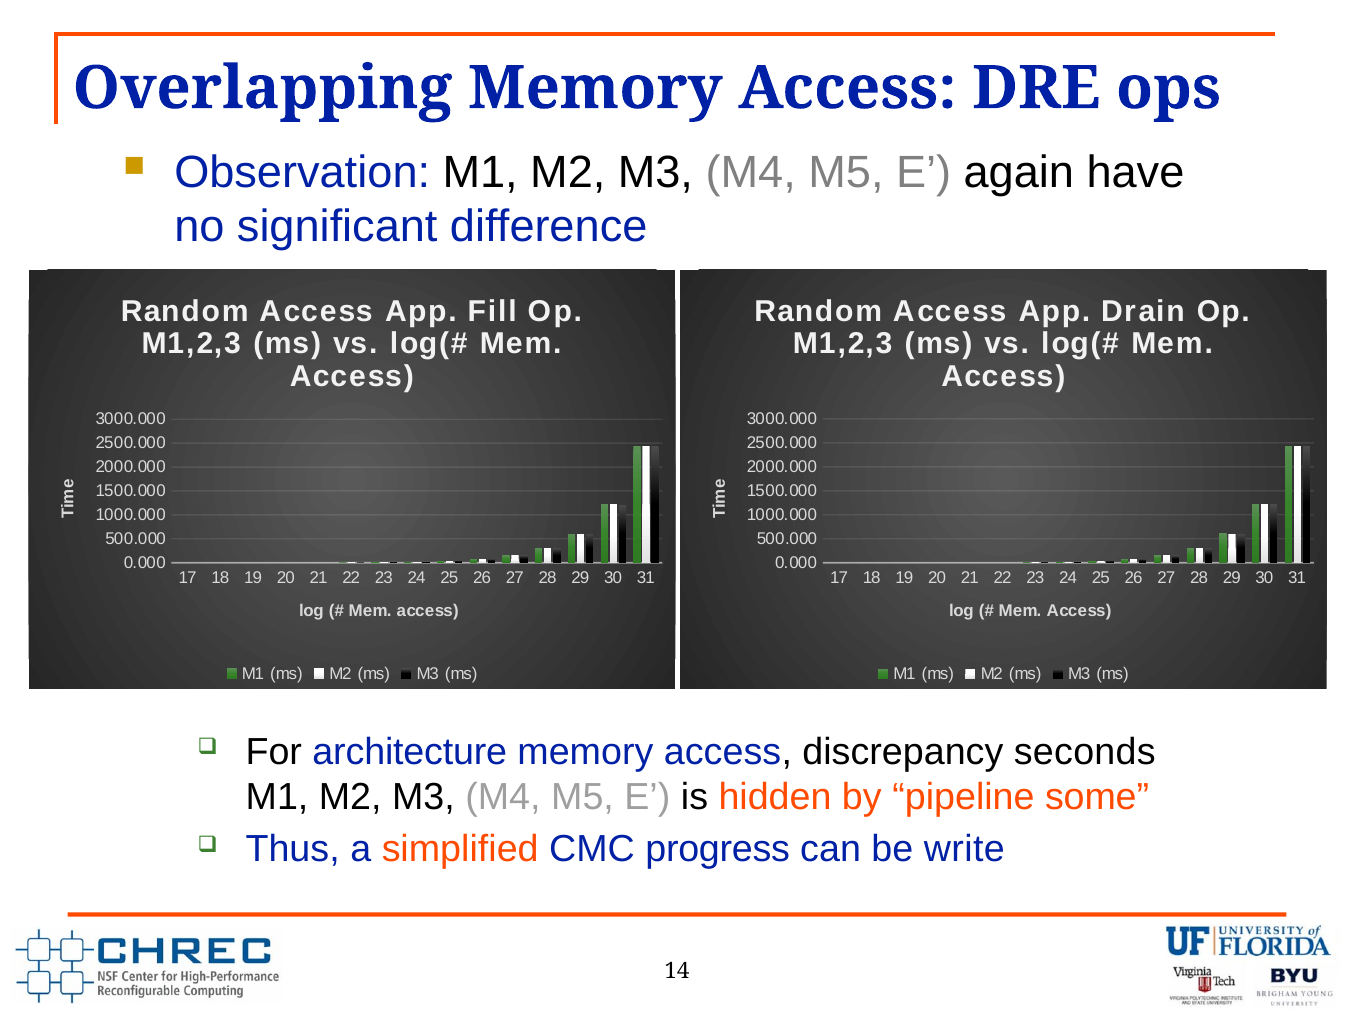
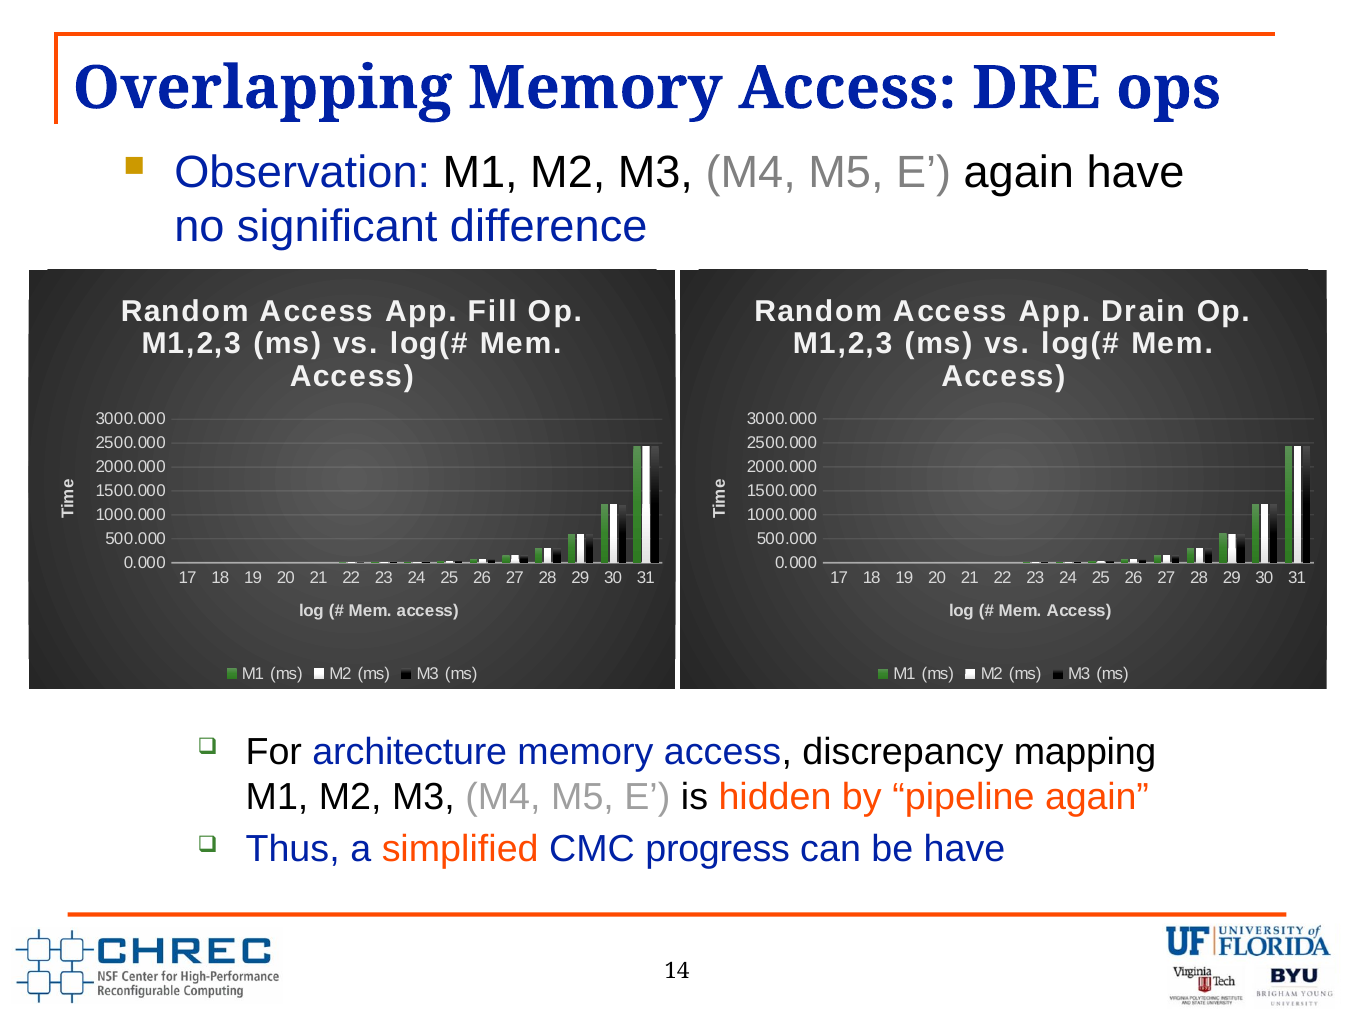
seconds: seconds -> mapping
pipeline some: some -> again
be write: write -> have
